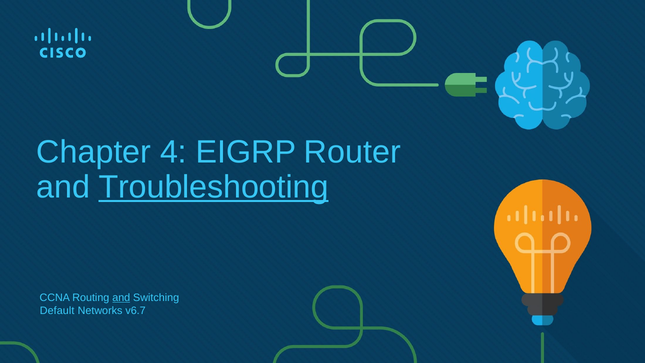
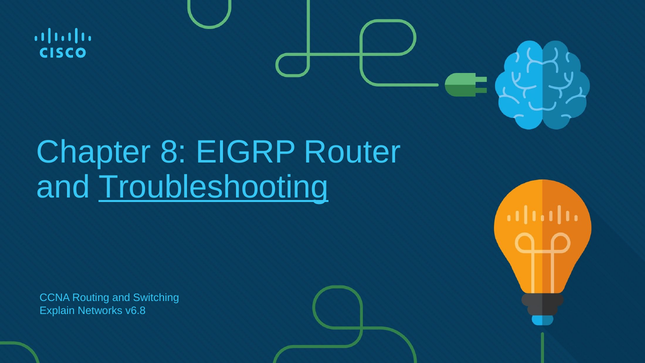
4: 4 -> 8
and at (121, 298) underline: present -> none
Default: Default -> Explain
v6.7: v6.7 -> v6.8
